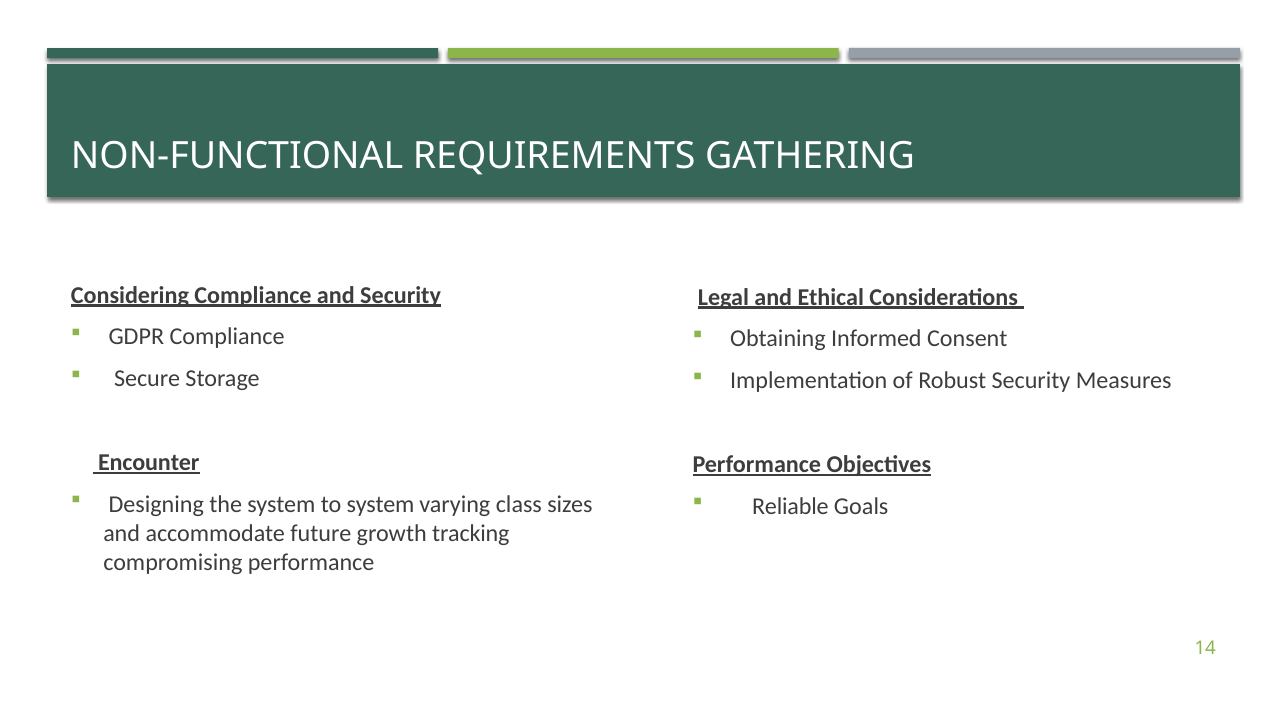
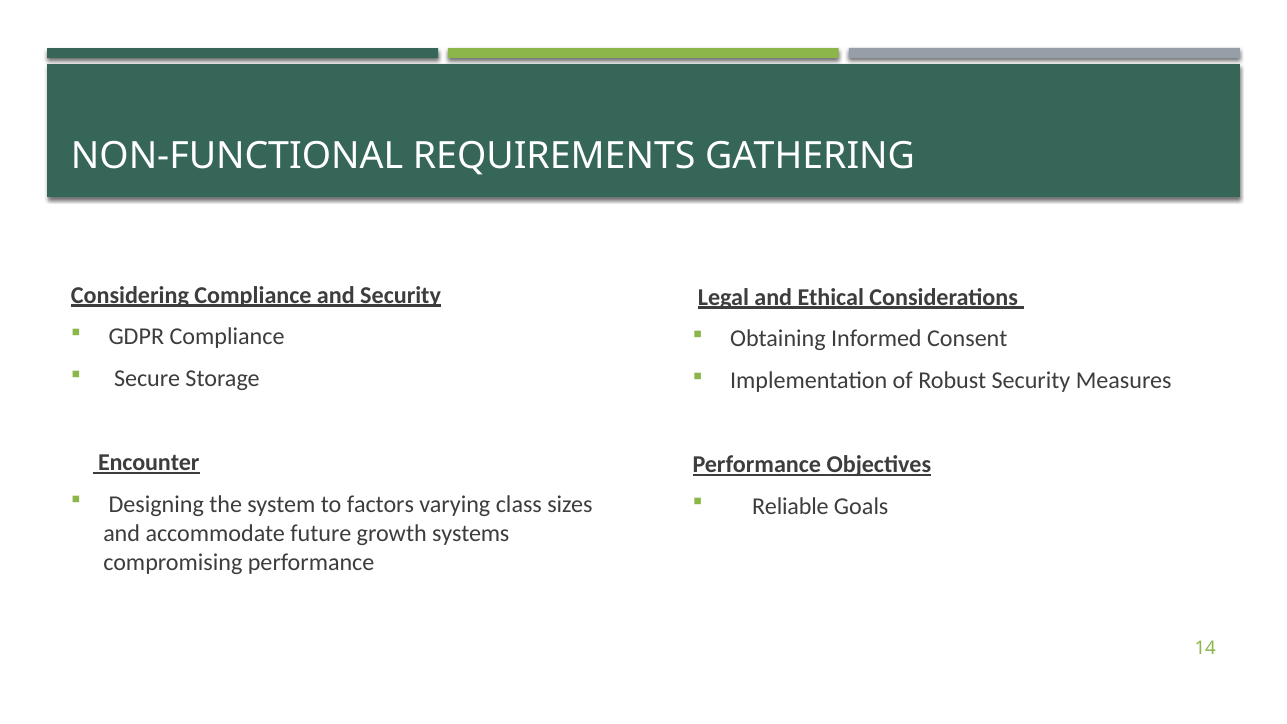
to system: system -> factors
tracking: tracking -> systems
